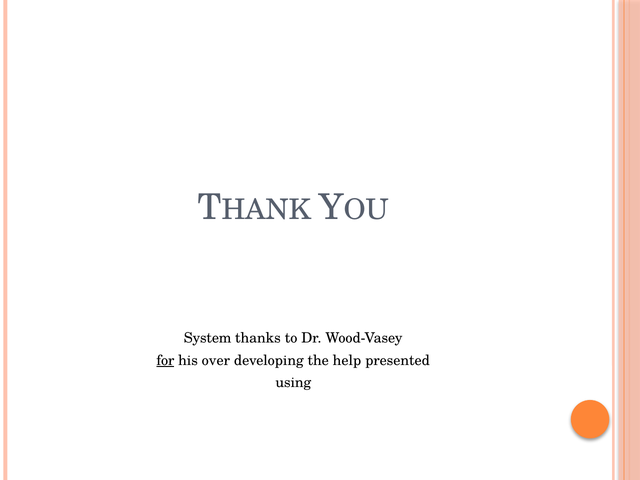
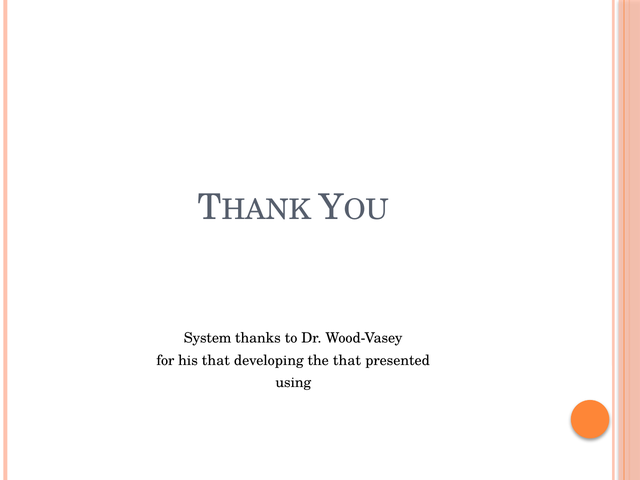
for underline: present -> none
his over: over -> that
the help: help -> that
